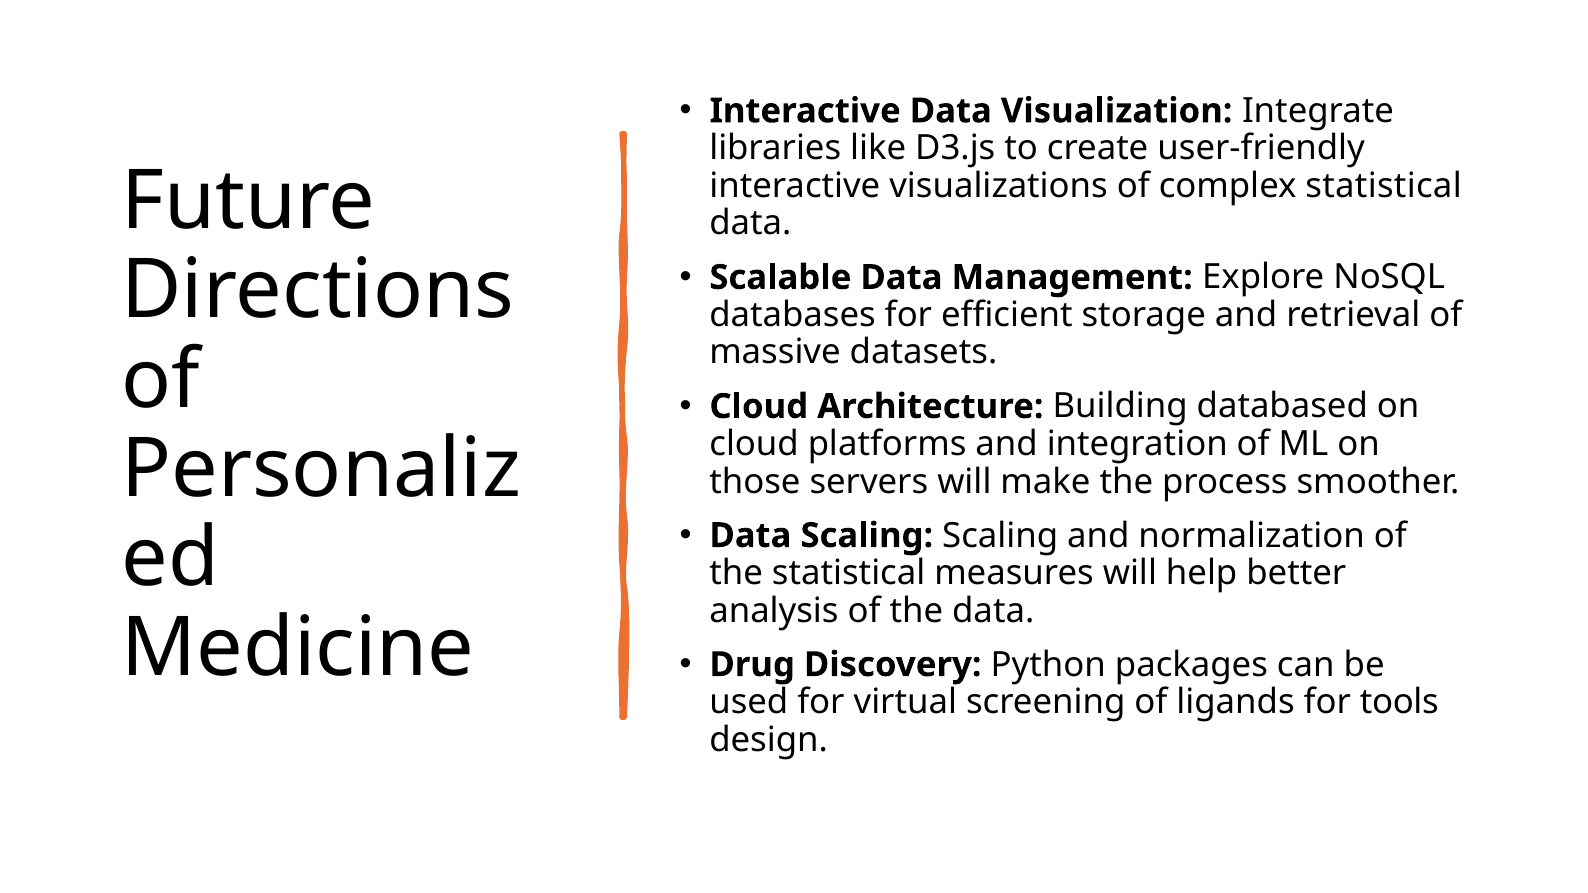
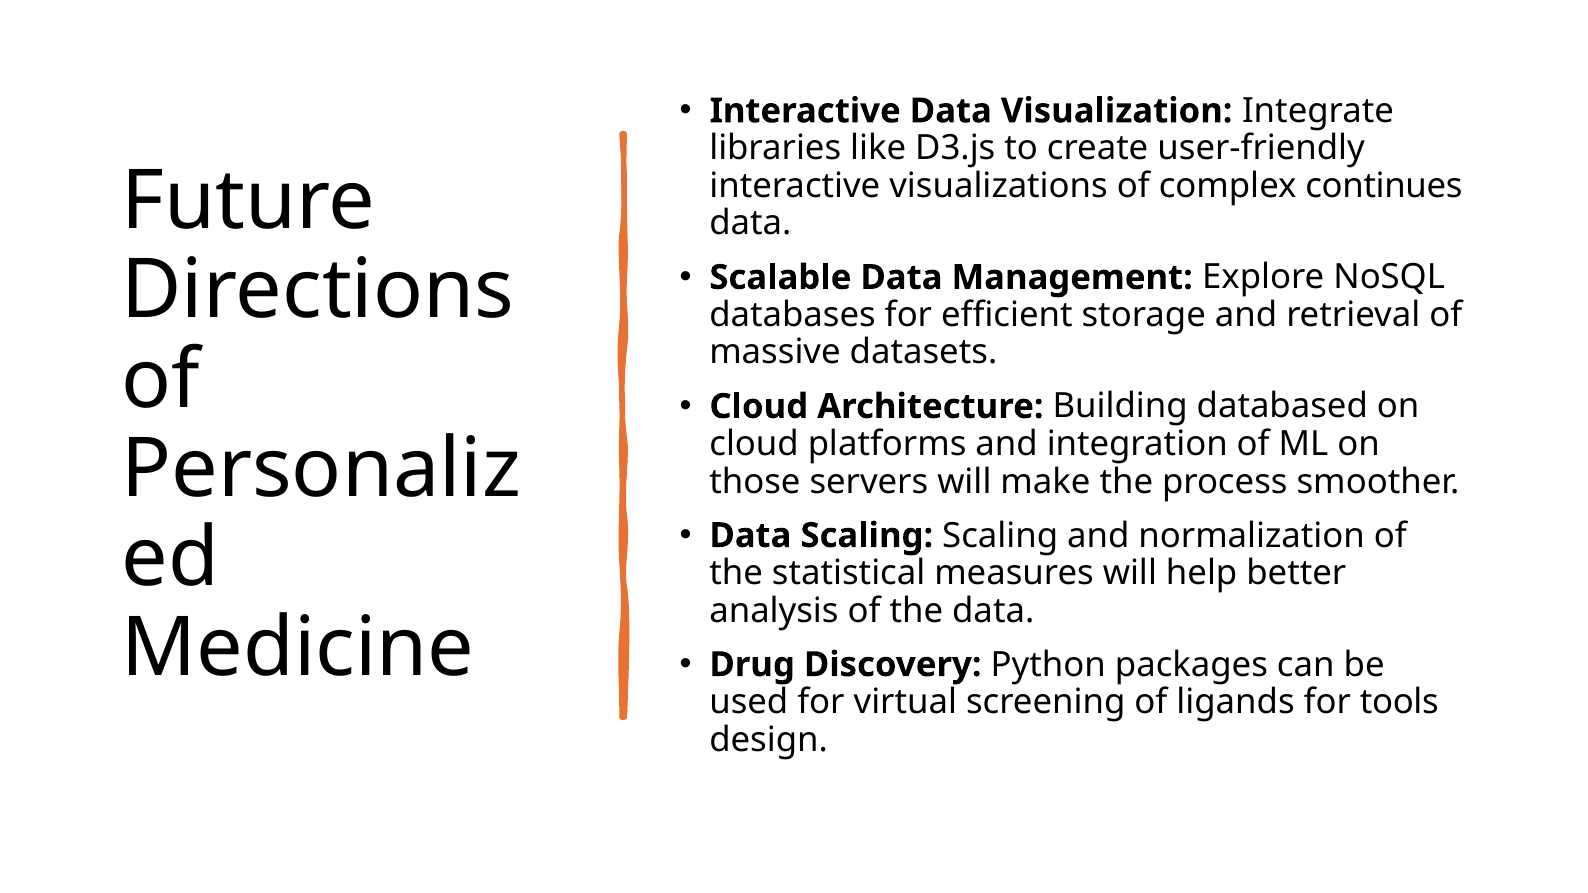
complex statistical: statistical -> continues
